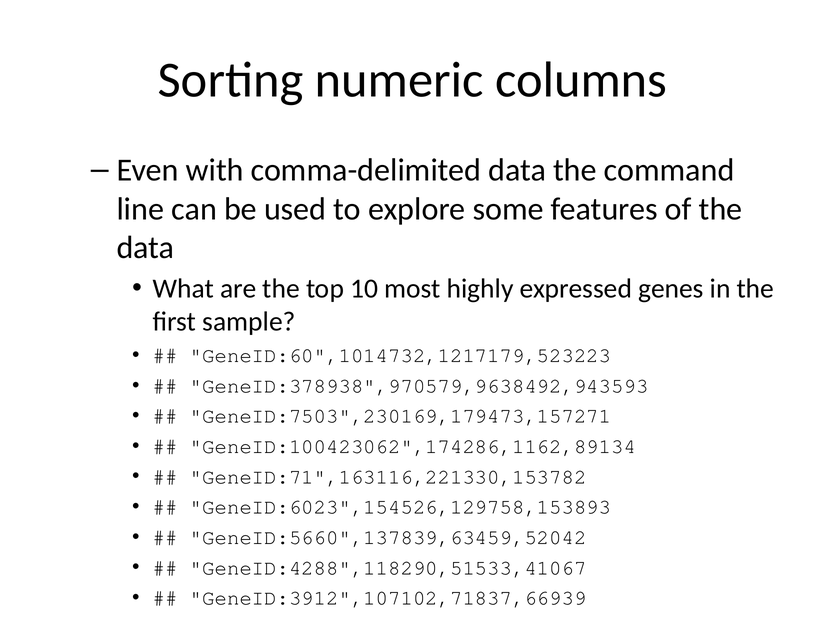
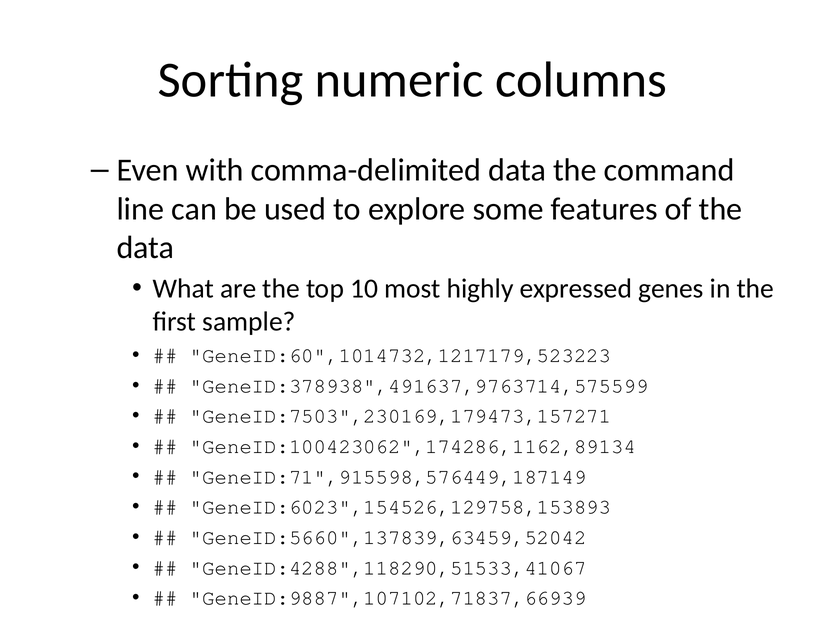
GeneID:378938",970579,9638492,943593: GeneID:378938",970579,9638492,943593 -> GeneID:378938",491637,9763714,575599
GeneID:71",163116,221330,153782: GeneID:71",163116,221330,153782 -> GeneID:71",915598,576449,187149
GeneID:3912",107102,71837,66939: GeneID:3912",107102,71837,66939 -> GeneID:9887",107102,71837,66939
